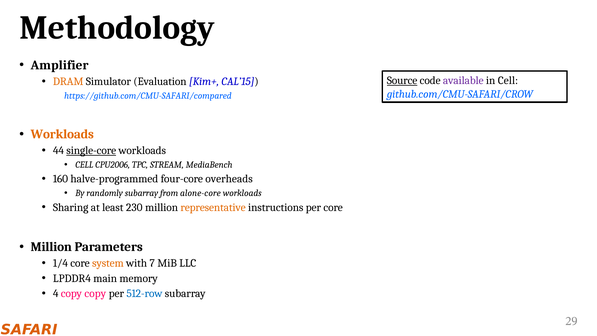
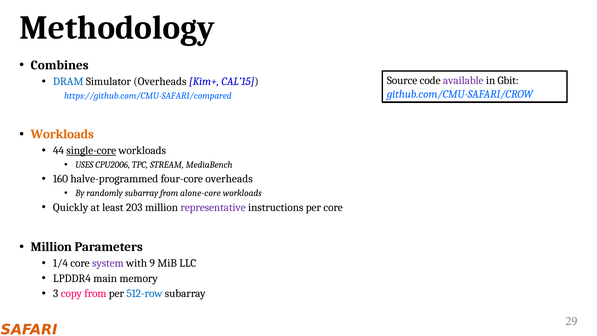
Amplifier: Amplifier -> Combines
DRAM colour: orange -> blue
Simulator Evaluation: Evaluation -> Overheads
Source underline: present -> none
in Cell: Cell -> Gbit
CELL at (84, 165): CELL -> USES
Sharing: Sharing -> Quickly
230: 230 -> 203
representative colour: orange -> purple
system colour: orange -> purple
7: 7 -> 9
4: 4 -> 3
copy copy: copy -> from
